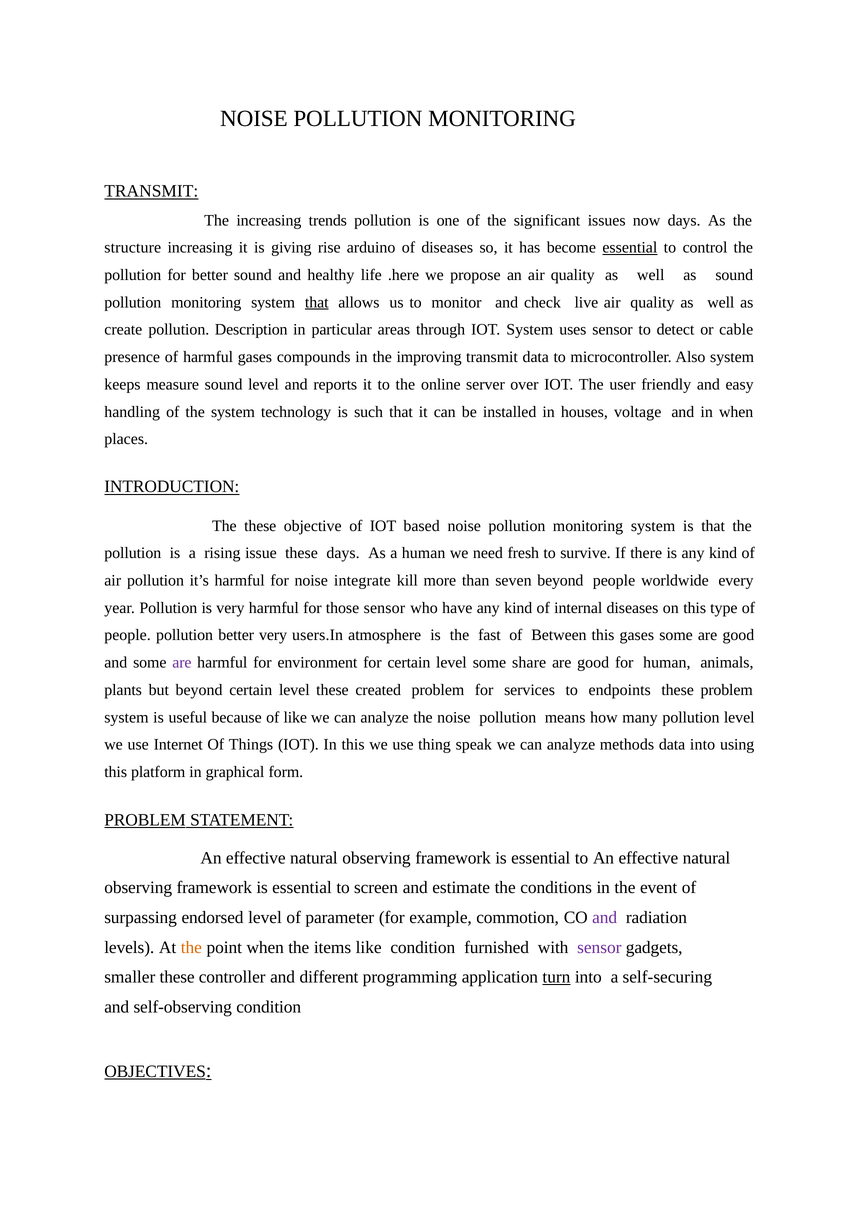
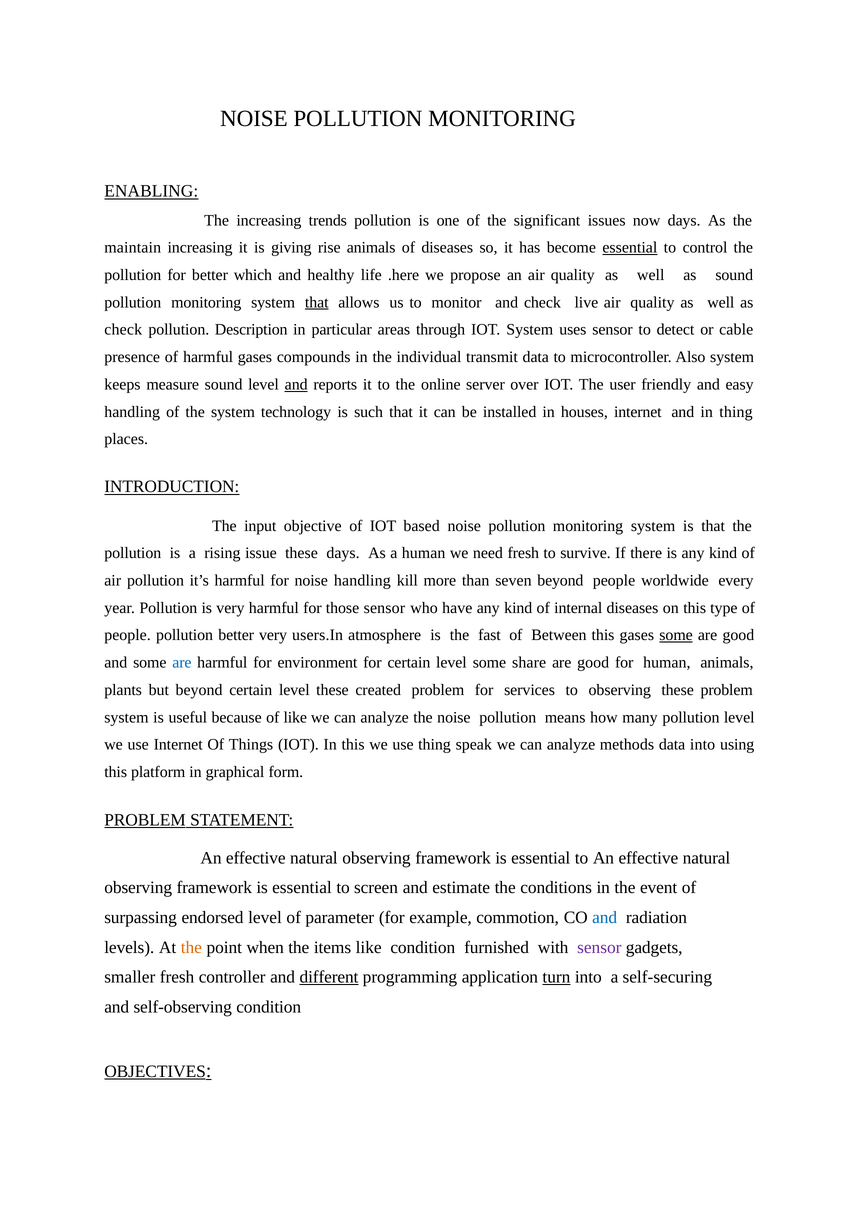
TRANSMIT at (151, 191): TRANSMIT -> ENABLING
structure: structure -> maintain
rise arduino: arduino -> animals
better sound: sound -> which
create at (123, 330): create -> check
improving: improving -> individual
and at (296, 384) underline: none -> present
houses voltage: voltage -> internet
in when: when -> thing
The these: these -> input
noise integrate: integrate -> handling
some at (676, 635) underline: none -> present
are at (182, 662) colour: purple -> blue
to endpoints: endpoints -> observing
and at (605, 917) colour: purple -> blue
smaller these: these -> fresh
different underline: none -> present
